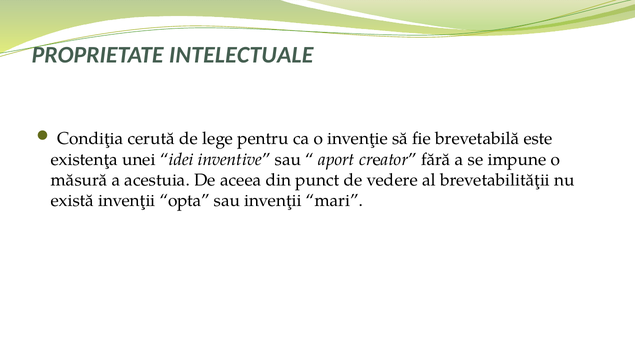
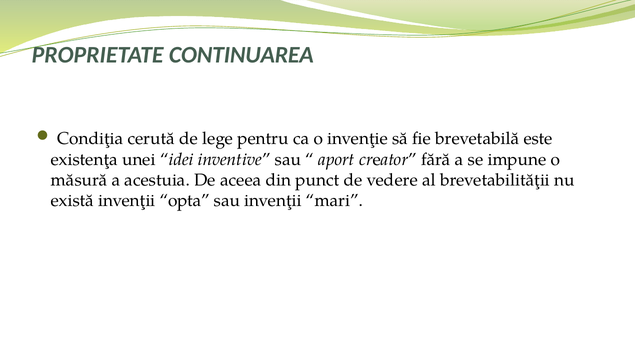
INTELECTUALE: INTELECTUALE -> CONTINUAREA
